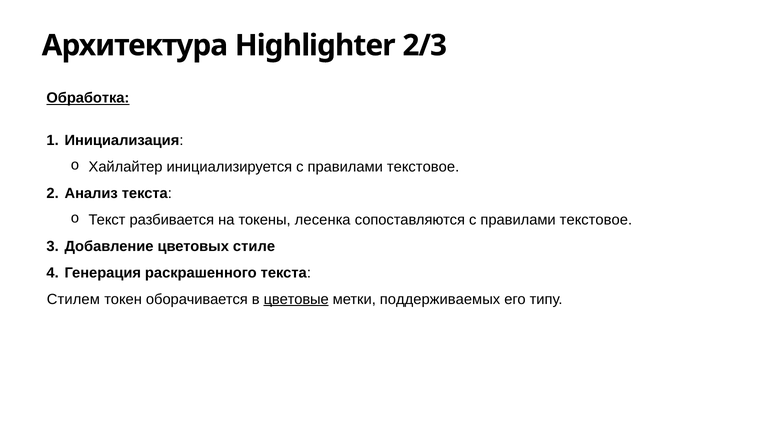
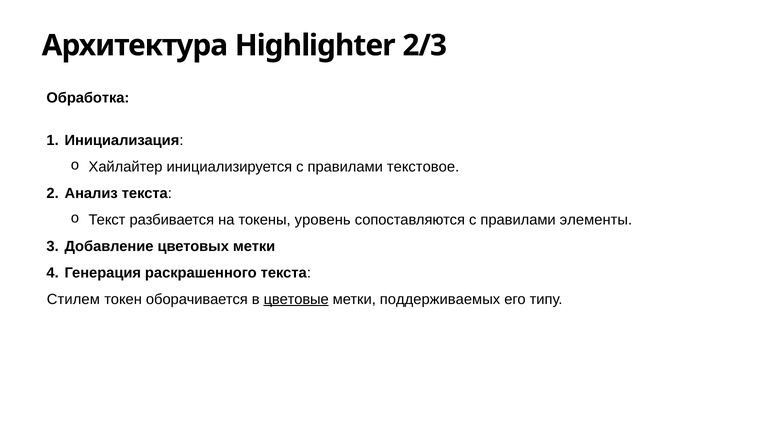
Обработка underline: present -> none
лесенка: лесенка -> уровень
сопоставляются с правилами текстовое: текстовое -> элементы
цветовых стиле: стиле -> метки
